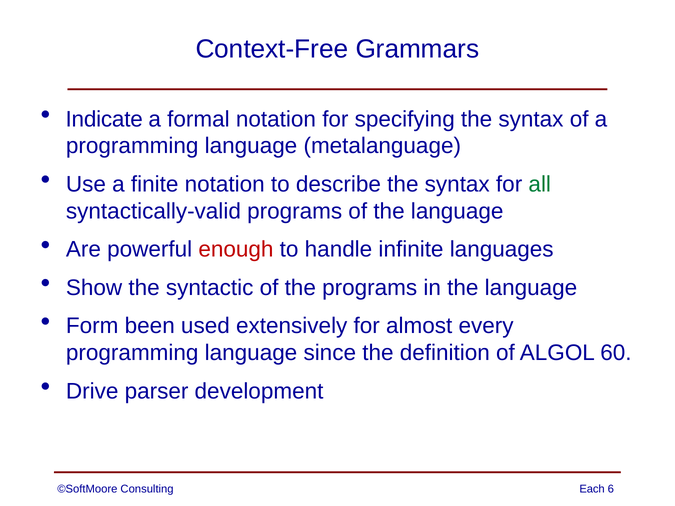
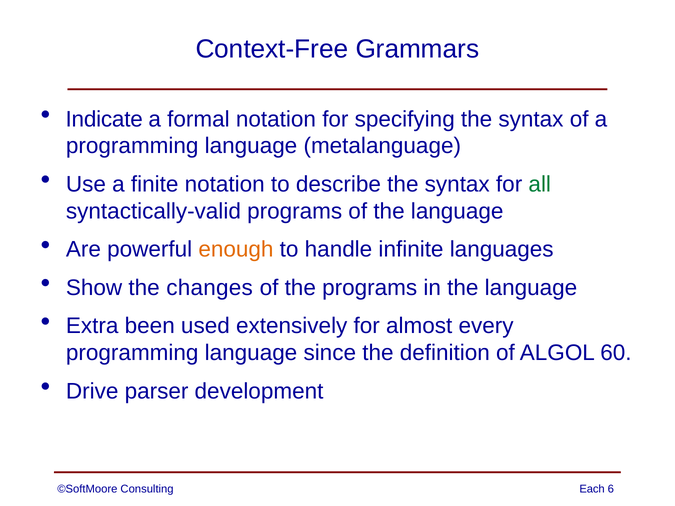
enough colour: red -> orange
syntactic: syntactic -> changes
Form: Form -> Extra
